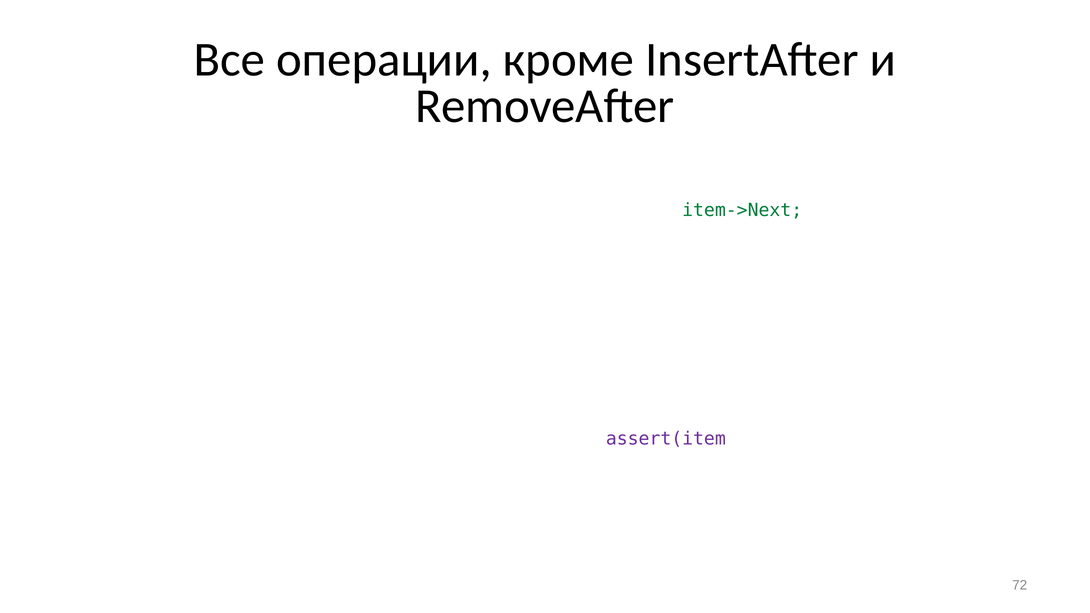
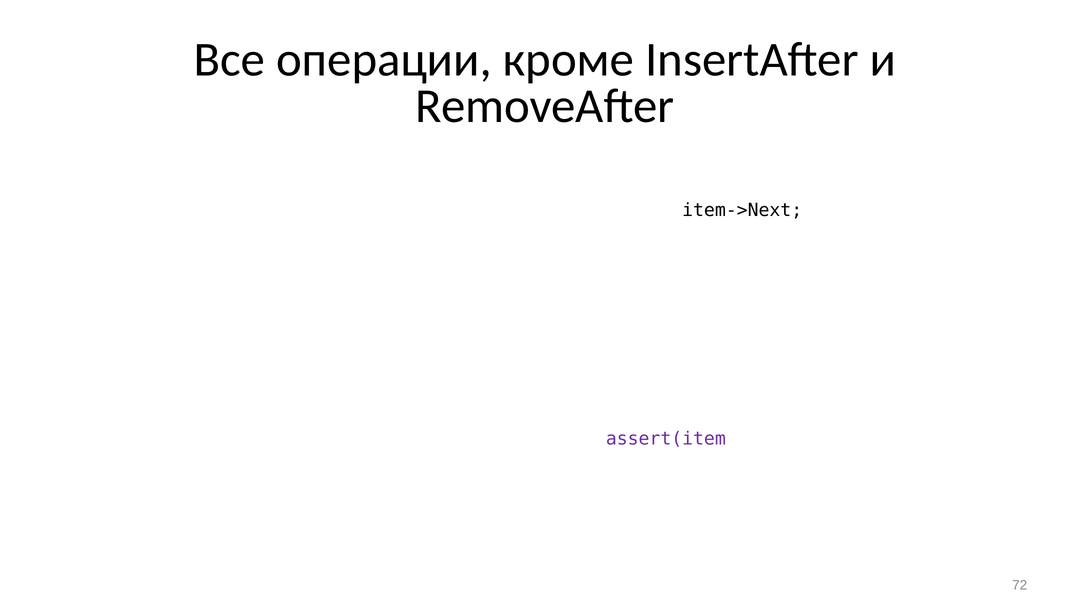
item->Next colour: green -> black
